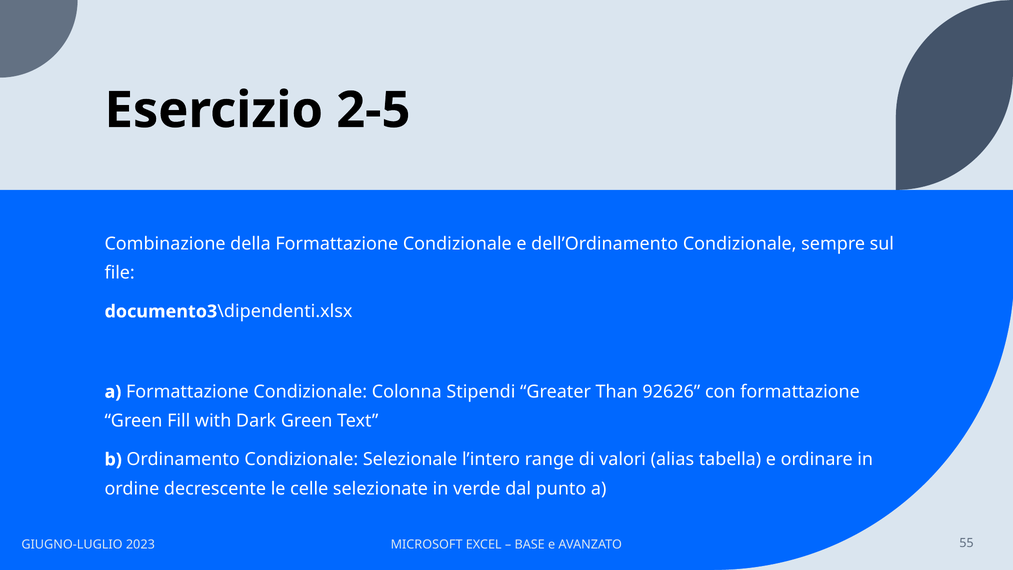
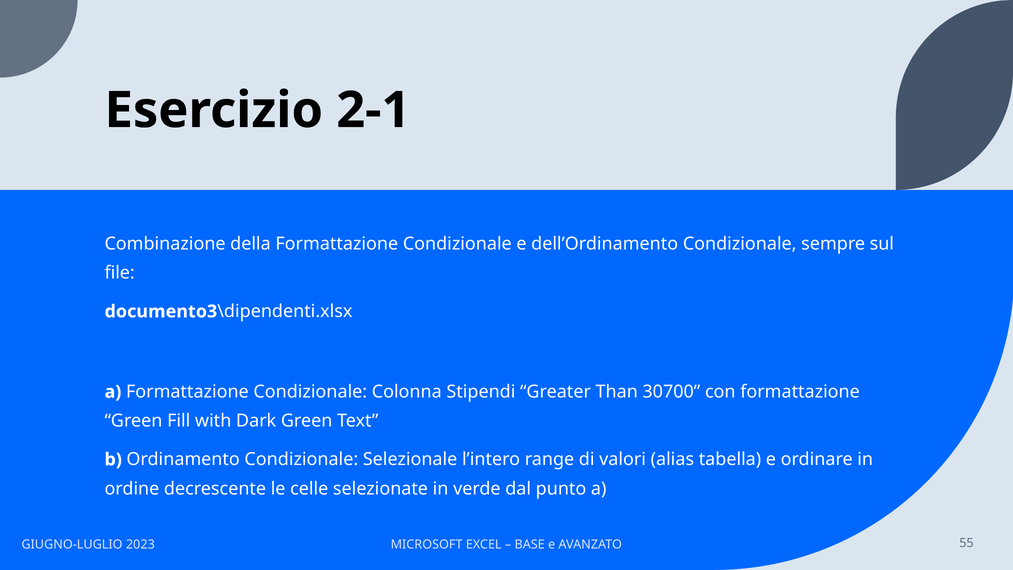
2-5: 2-5 -> 2-1
92626: 92626 -> 30700
